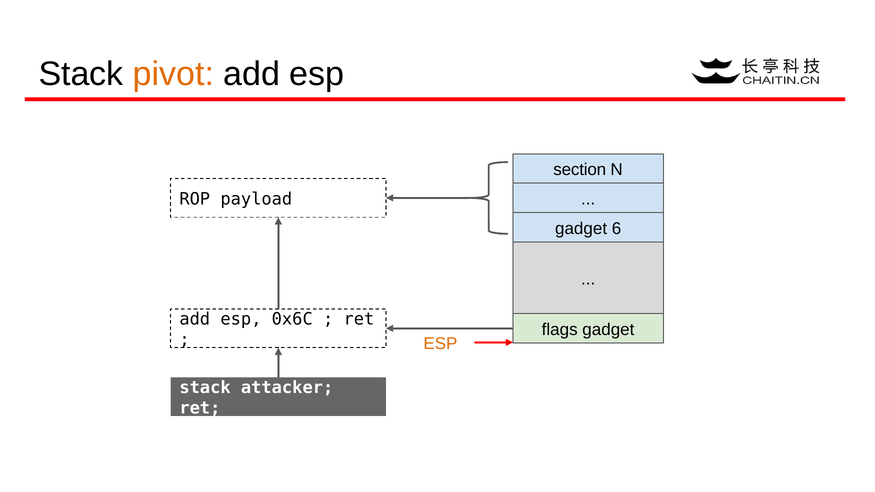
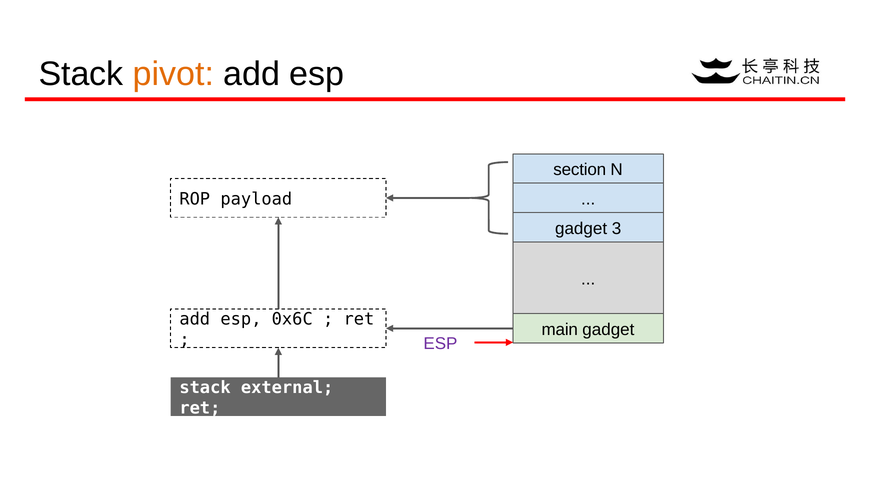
6: 6 -> 3
flags: flags -> main
ESP at (440, 344) colour: orange -> purple
attacker: attacker -> external
